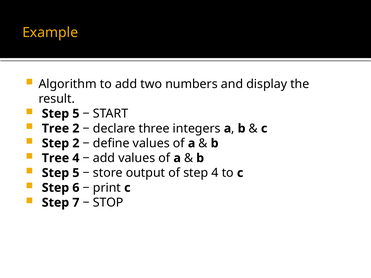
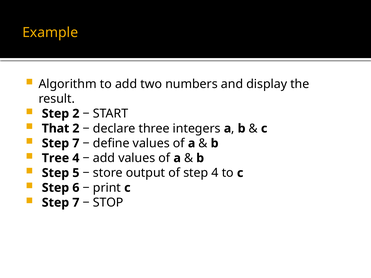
5 at (76, 114): 5 -> 2
Tree at (55, 129): Tree -> That
2 at (76, 143): 2 -> 7
